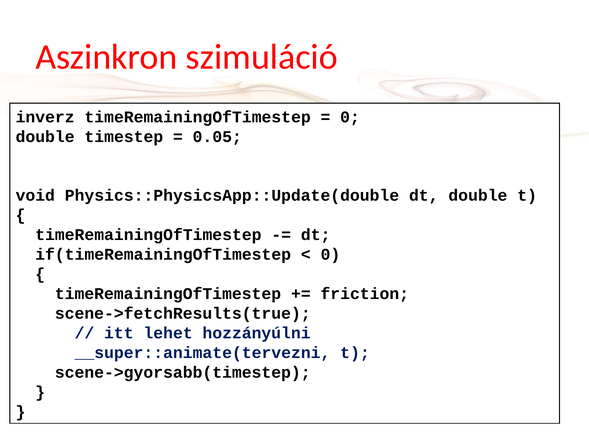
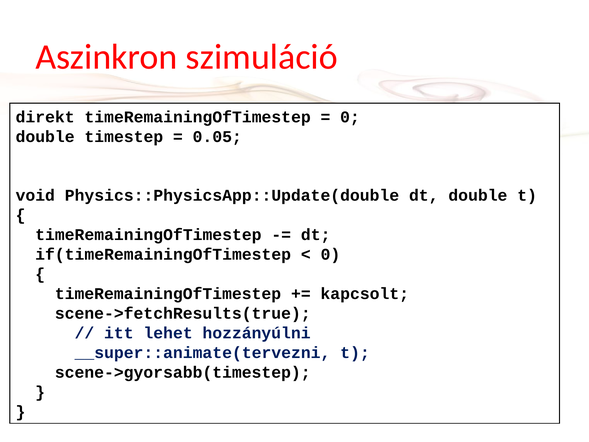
inverz: inverz -> direkt
friction: friction -> kapcsolt
